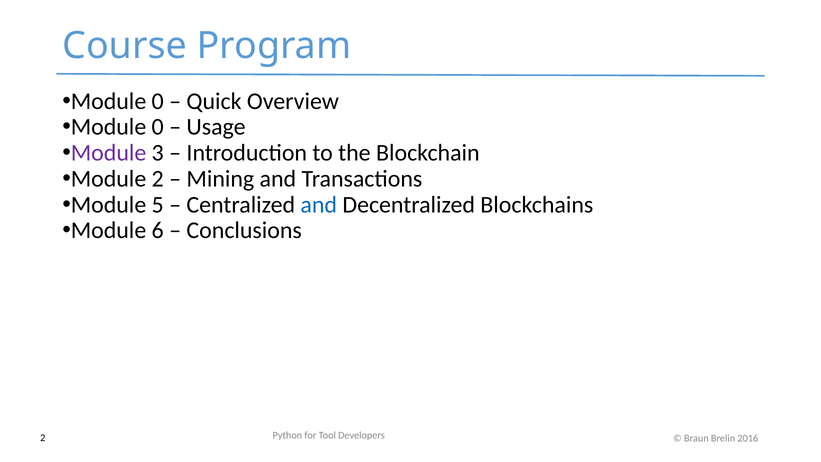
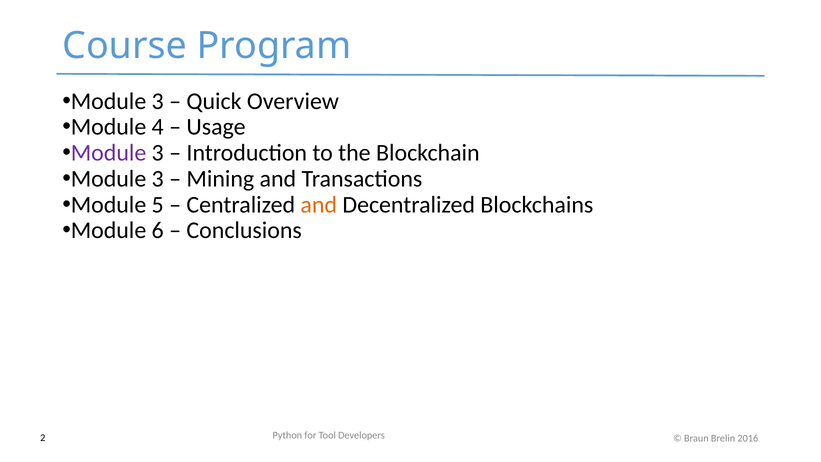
0 at (158, 101): 0 -> 3
0 at (158, 127): 0 -> 4
2 at (158, 179): 2 -> 3
and at (319, 205) colour: blue -> orange
